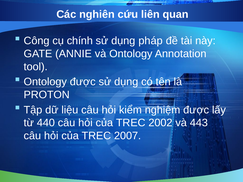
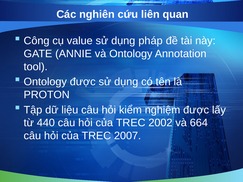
chính: chính -> value
443: 443 -> 664
